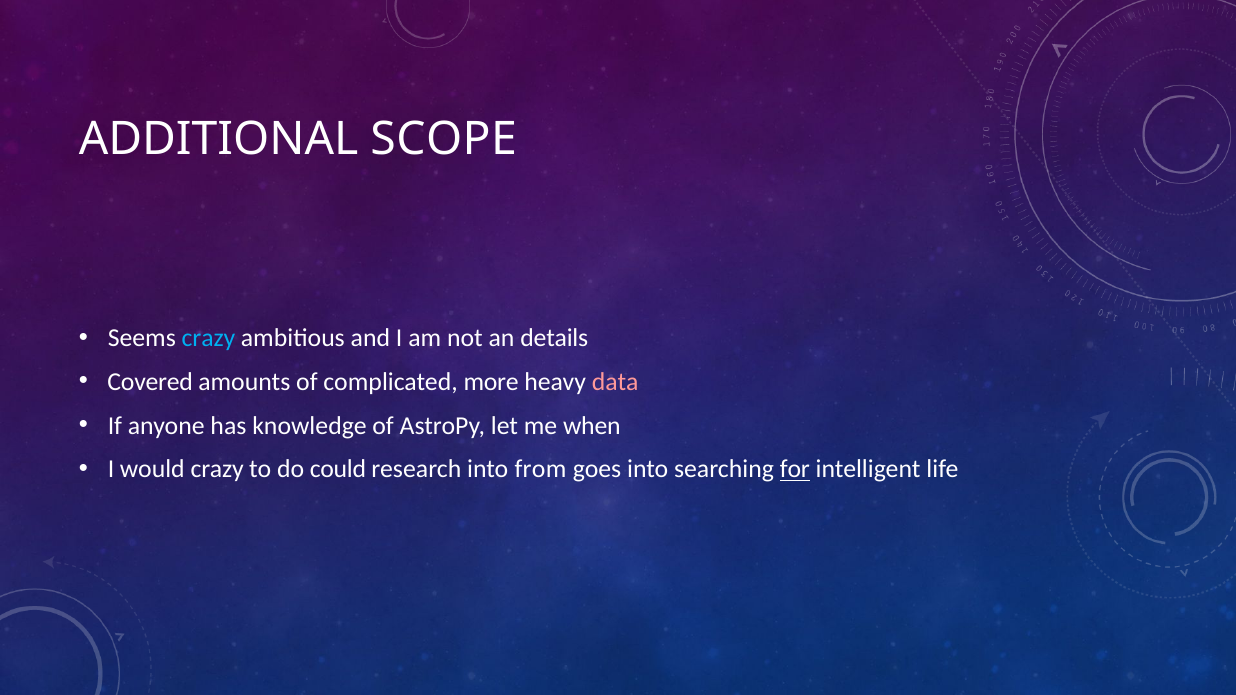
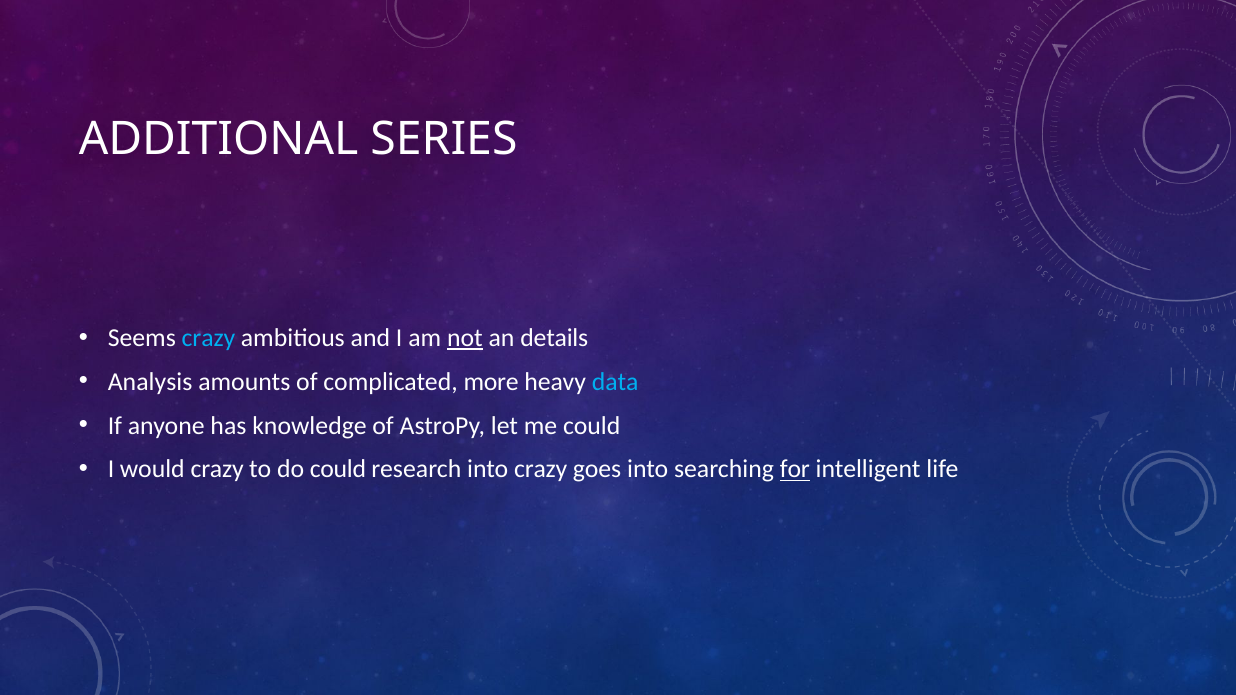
SCOPE: SCOPE -> SERIES
not underline: none -> present
Covered: Covered -> Analysis
data colour: pink -> light blue
me when: when -> could
into from: from -> crazy
